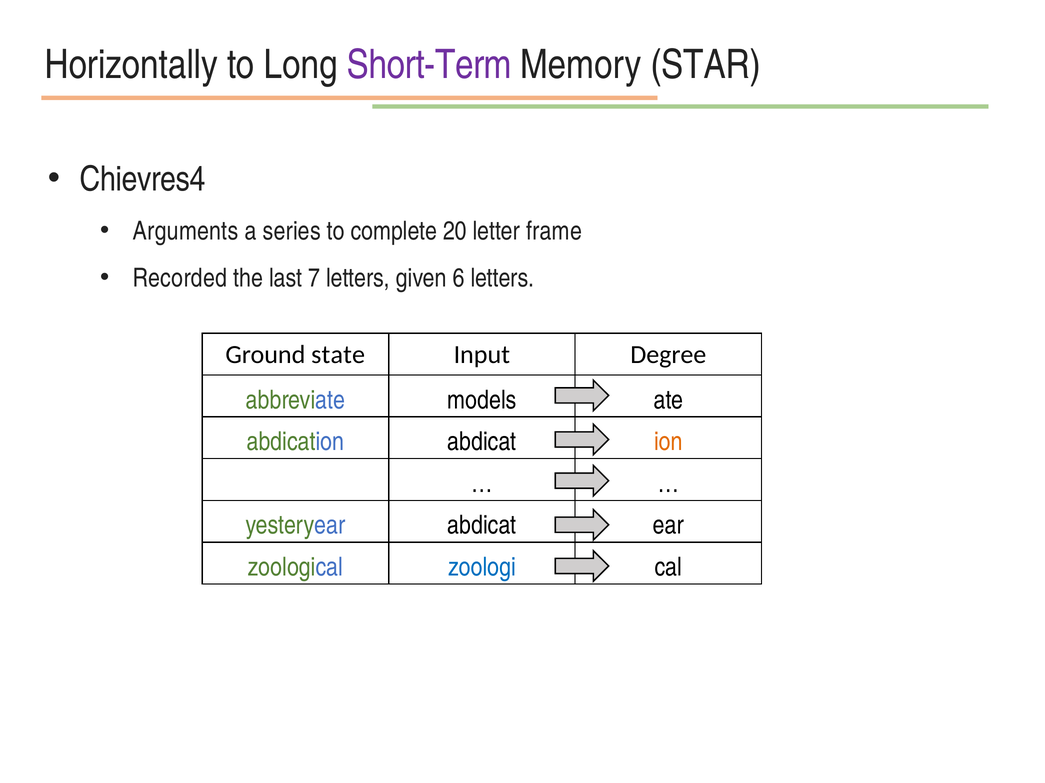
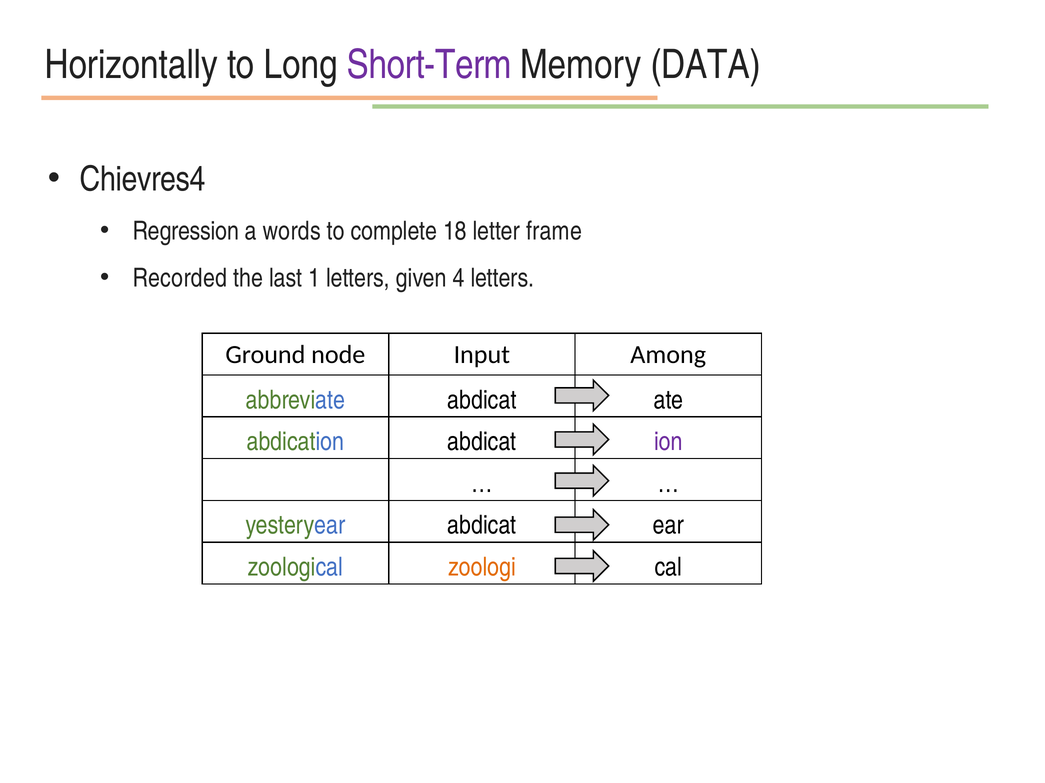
STAR: STAR -> DATA
Arguments: Arguments -> Regression
series: series -> words
20: 20 -> 18
7: 7 -> 1
6: 6 -> 4
state: state -> node
Degree: Degree -> Among
abbreviate models: models -> abdicat
ion colour: orange -> purple
zoologi colour: blue -> orange
